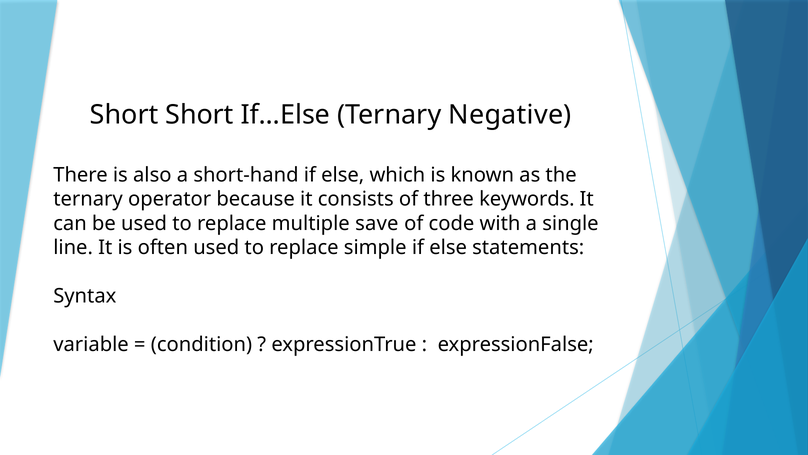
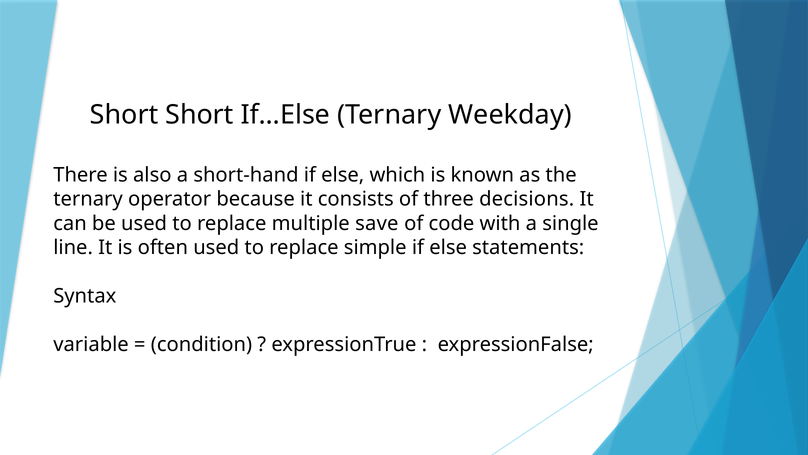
Negative: Negative -> Weekday
keywords: keywords -> decisions
